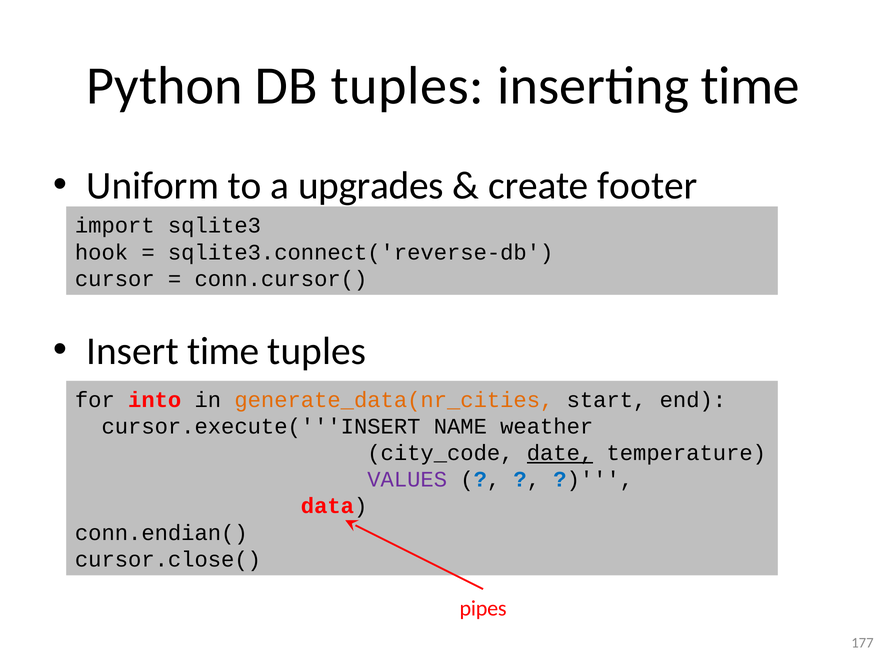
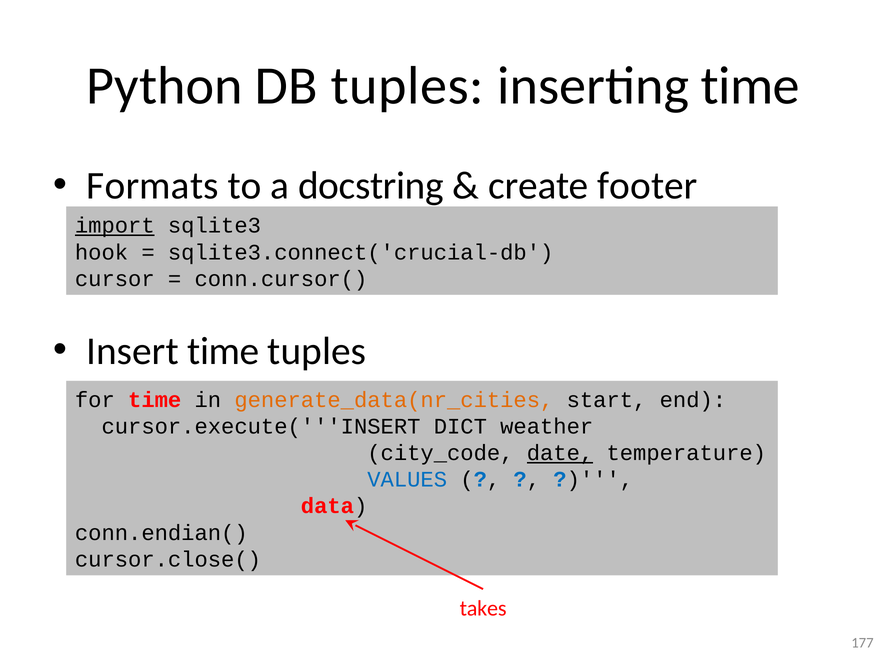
Uniform: Uniform -> Formats
upgrades: upgrades -> docstring
import underline: none -> present
sqlite3.connect('reverse-db: sqlite3.connect('reverse-db -> sqlite3.connect('crucial-db
for into: into -> time
NAME: NAME -> DICT
VALUES colour: purple -> blue
pipes: pipes -> takes
